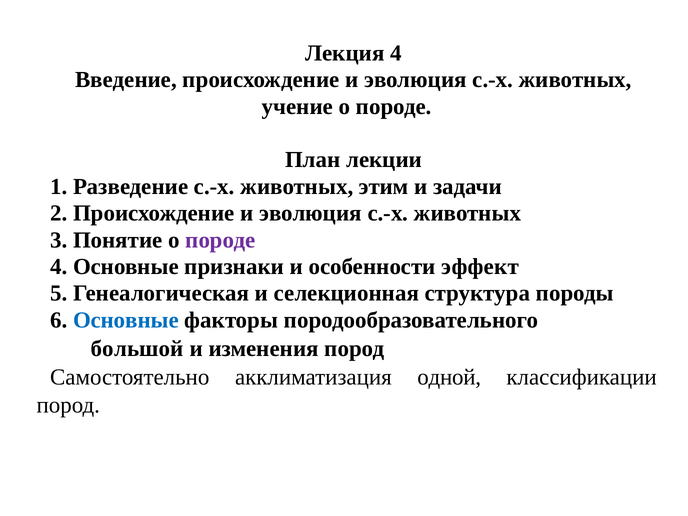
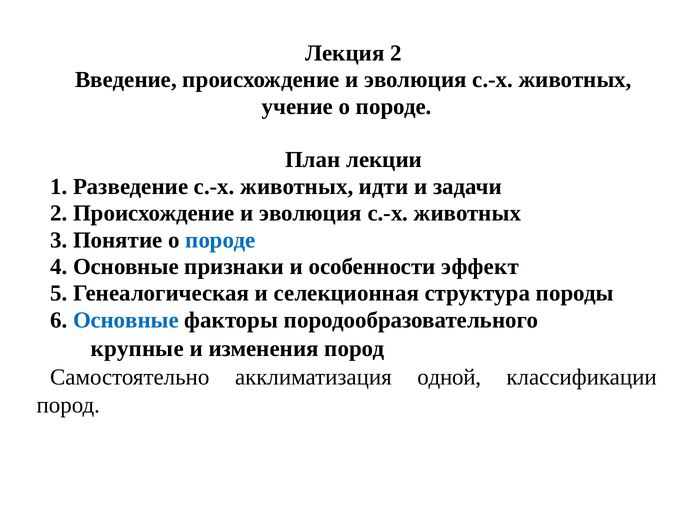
Лекция 4: 4 -> 2
этим: этим -> идти
породе at (221, 240) colour: purple -> blue
большой: большой -> крупные
